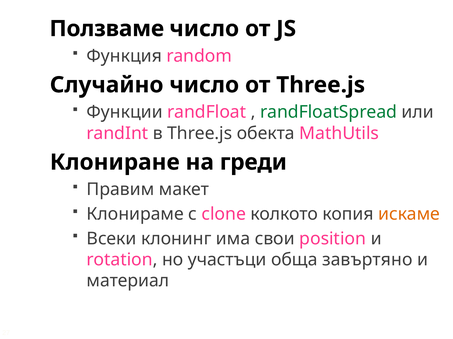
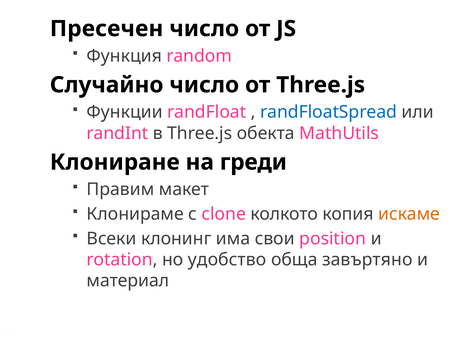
Ползваме: Ползваме -> Пресечен
randFloatSpread colour: green -> blue
участъци: участъци -> удобство
